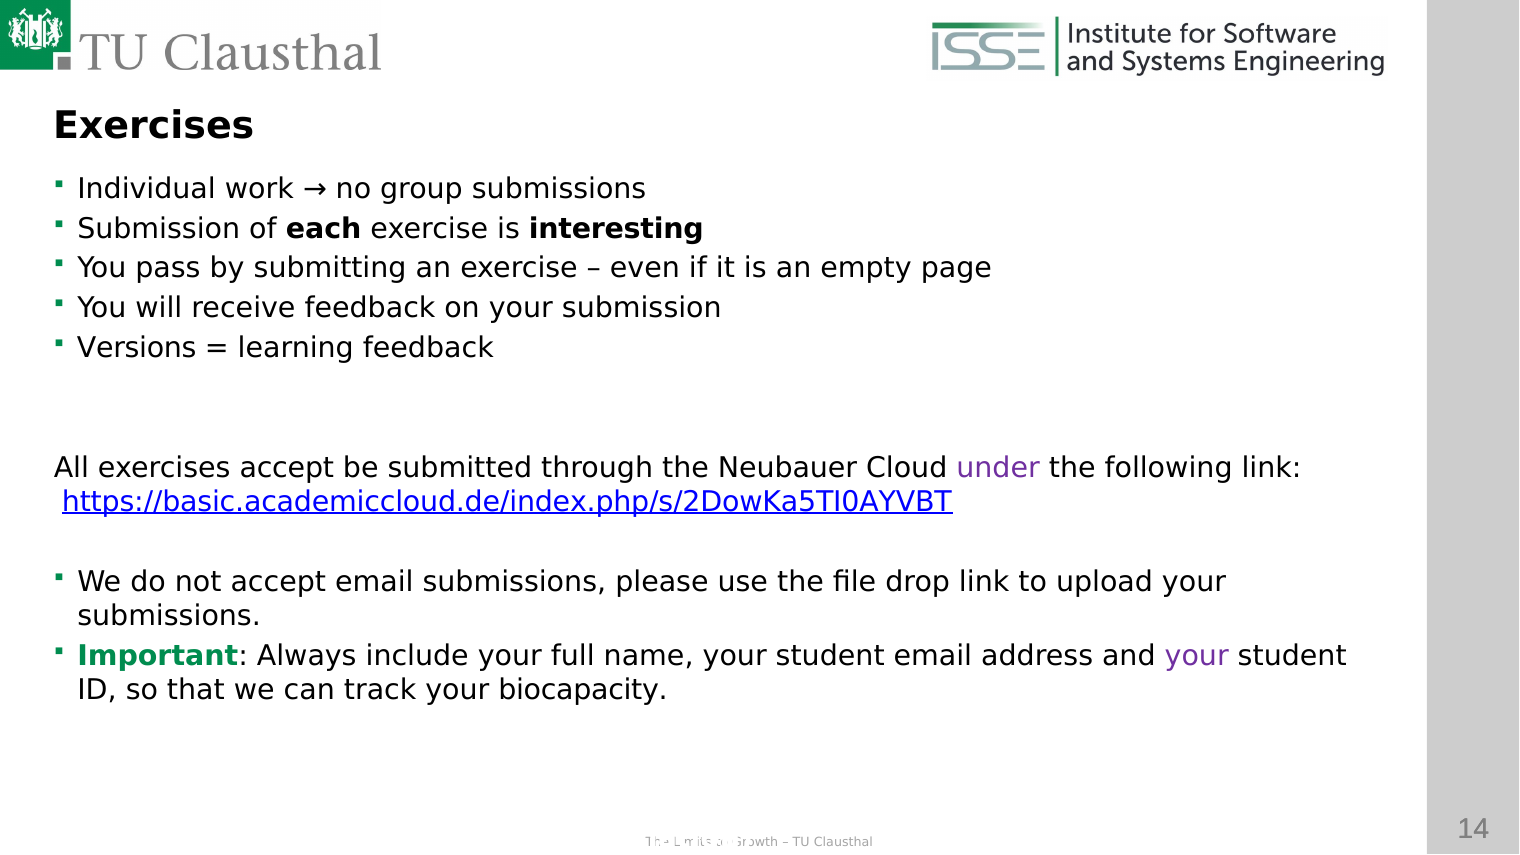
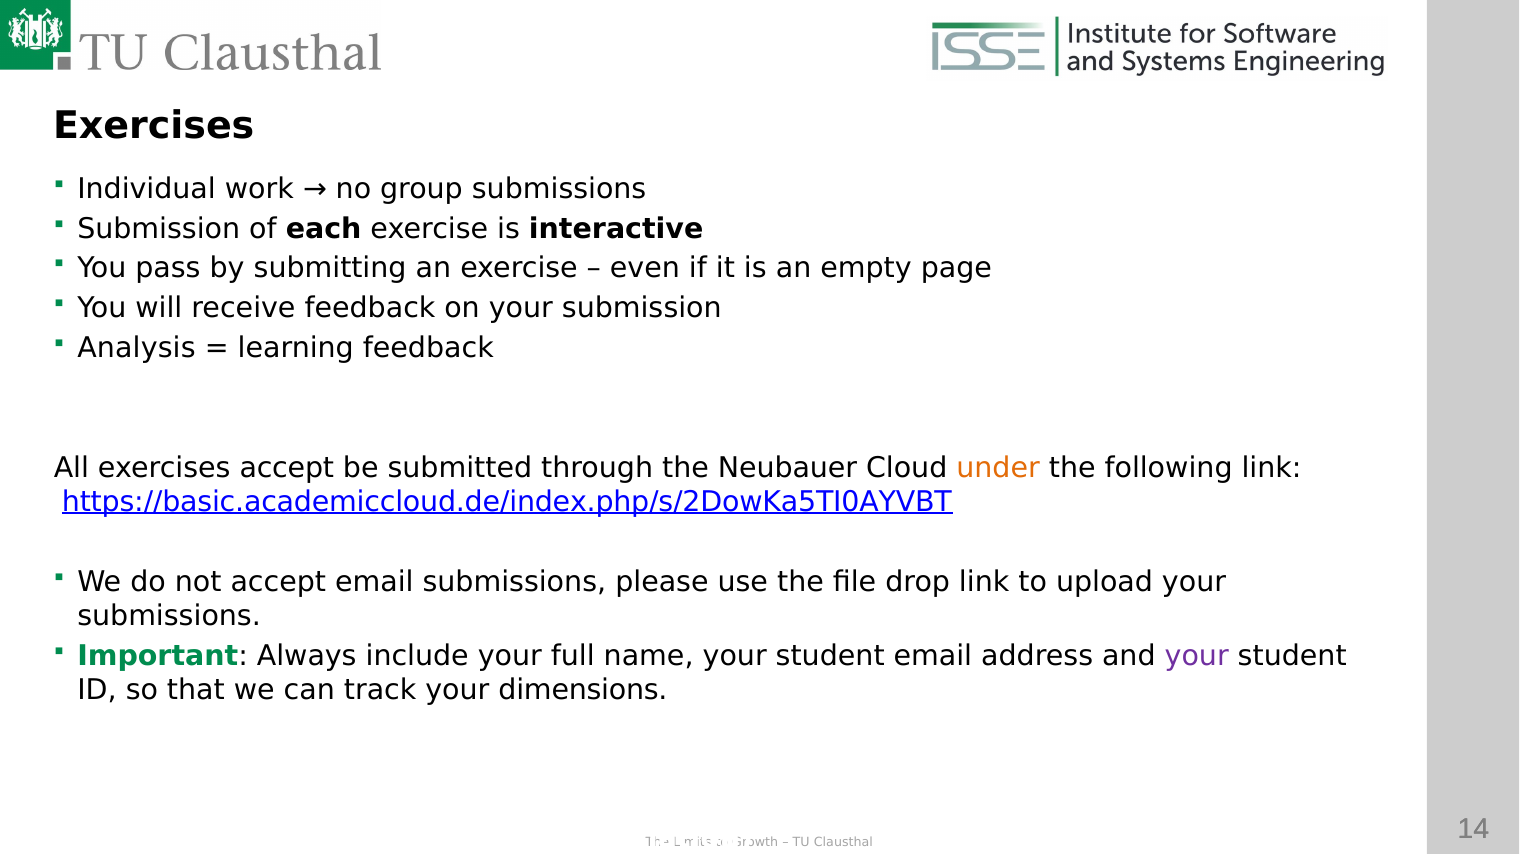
interesting: interesting -> interactive
Versions: Versions -> Analysis
under colour: purple -> orange
biocapacity: biocapacity -> dimensions
